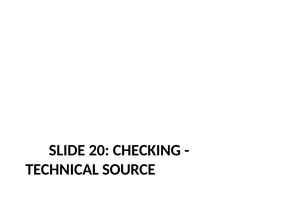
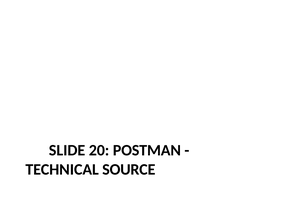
CHECKING: CHECKING -> POSTMAN
